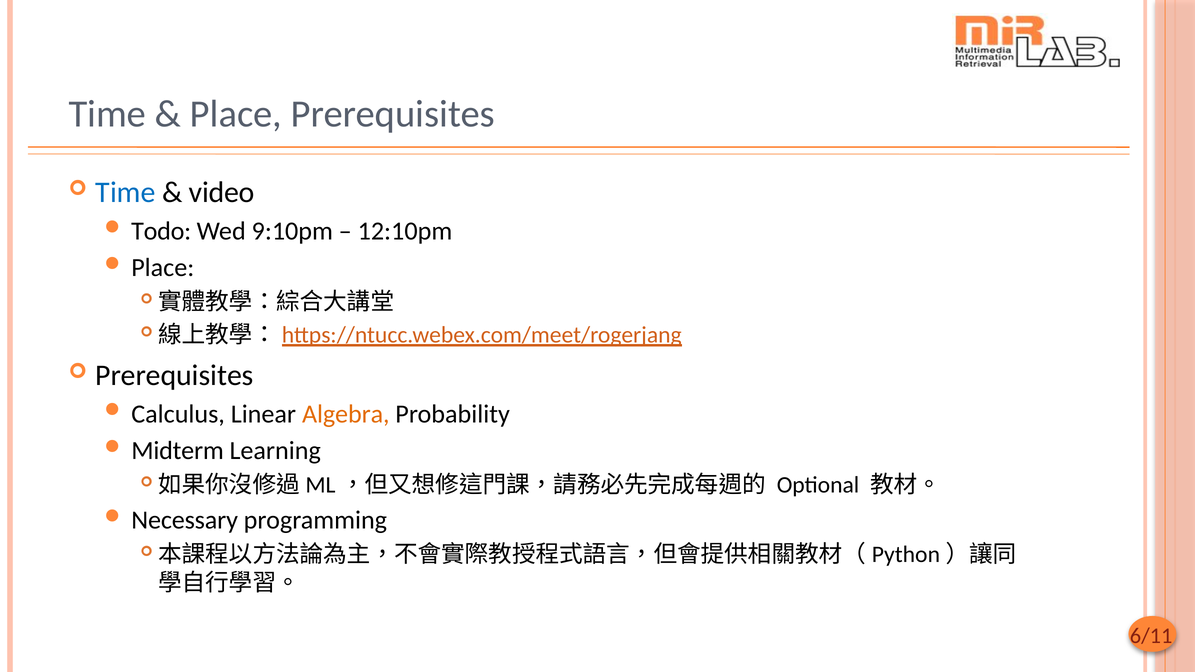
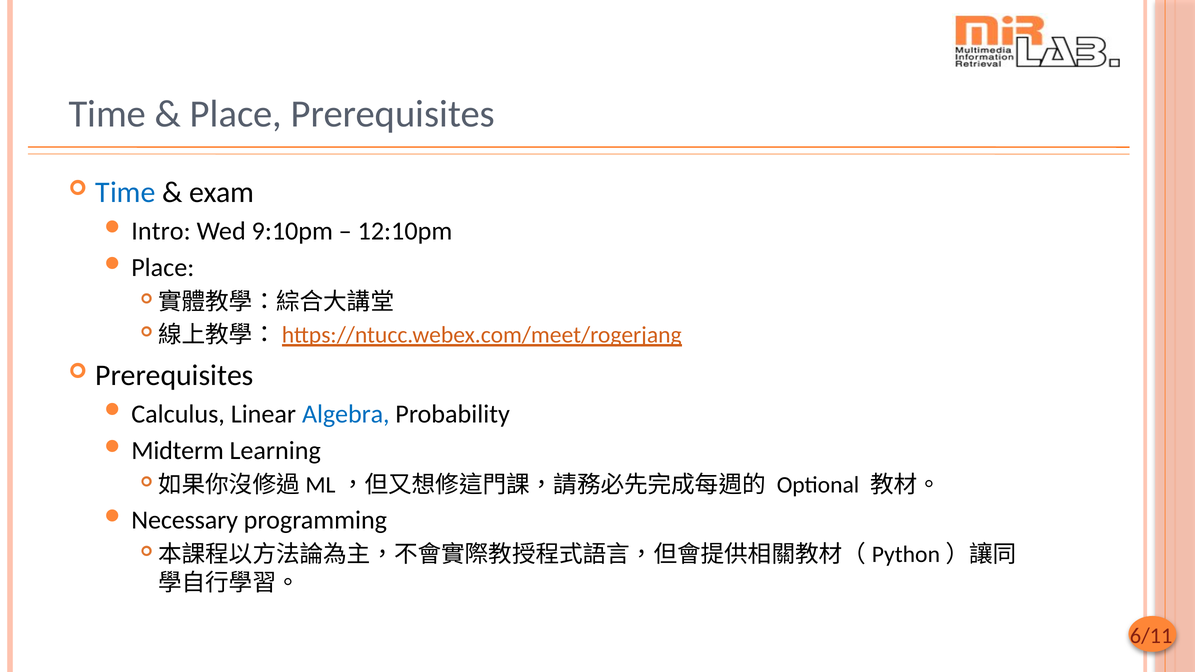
video: video -> exam
Todo: Todo -> Intro
Algebra colour: orange -> blue
